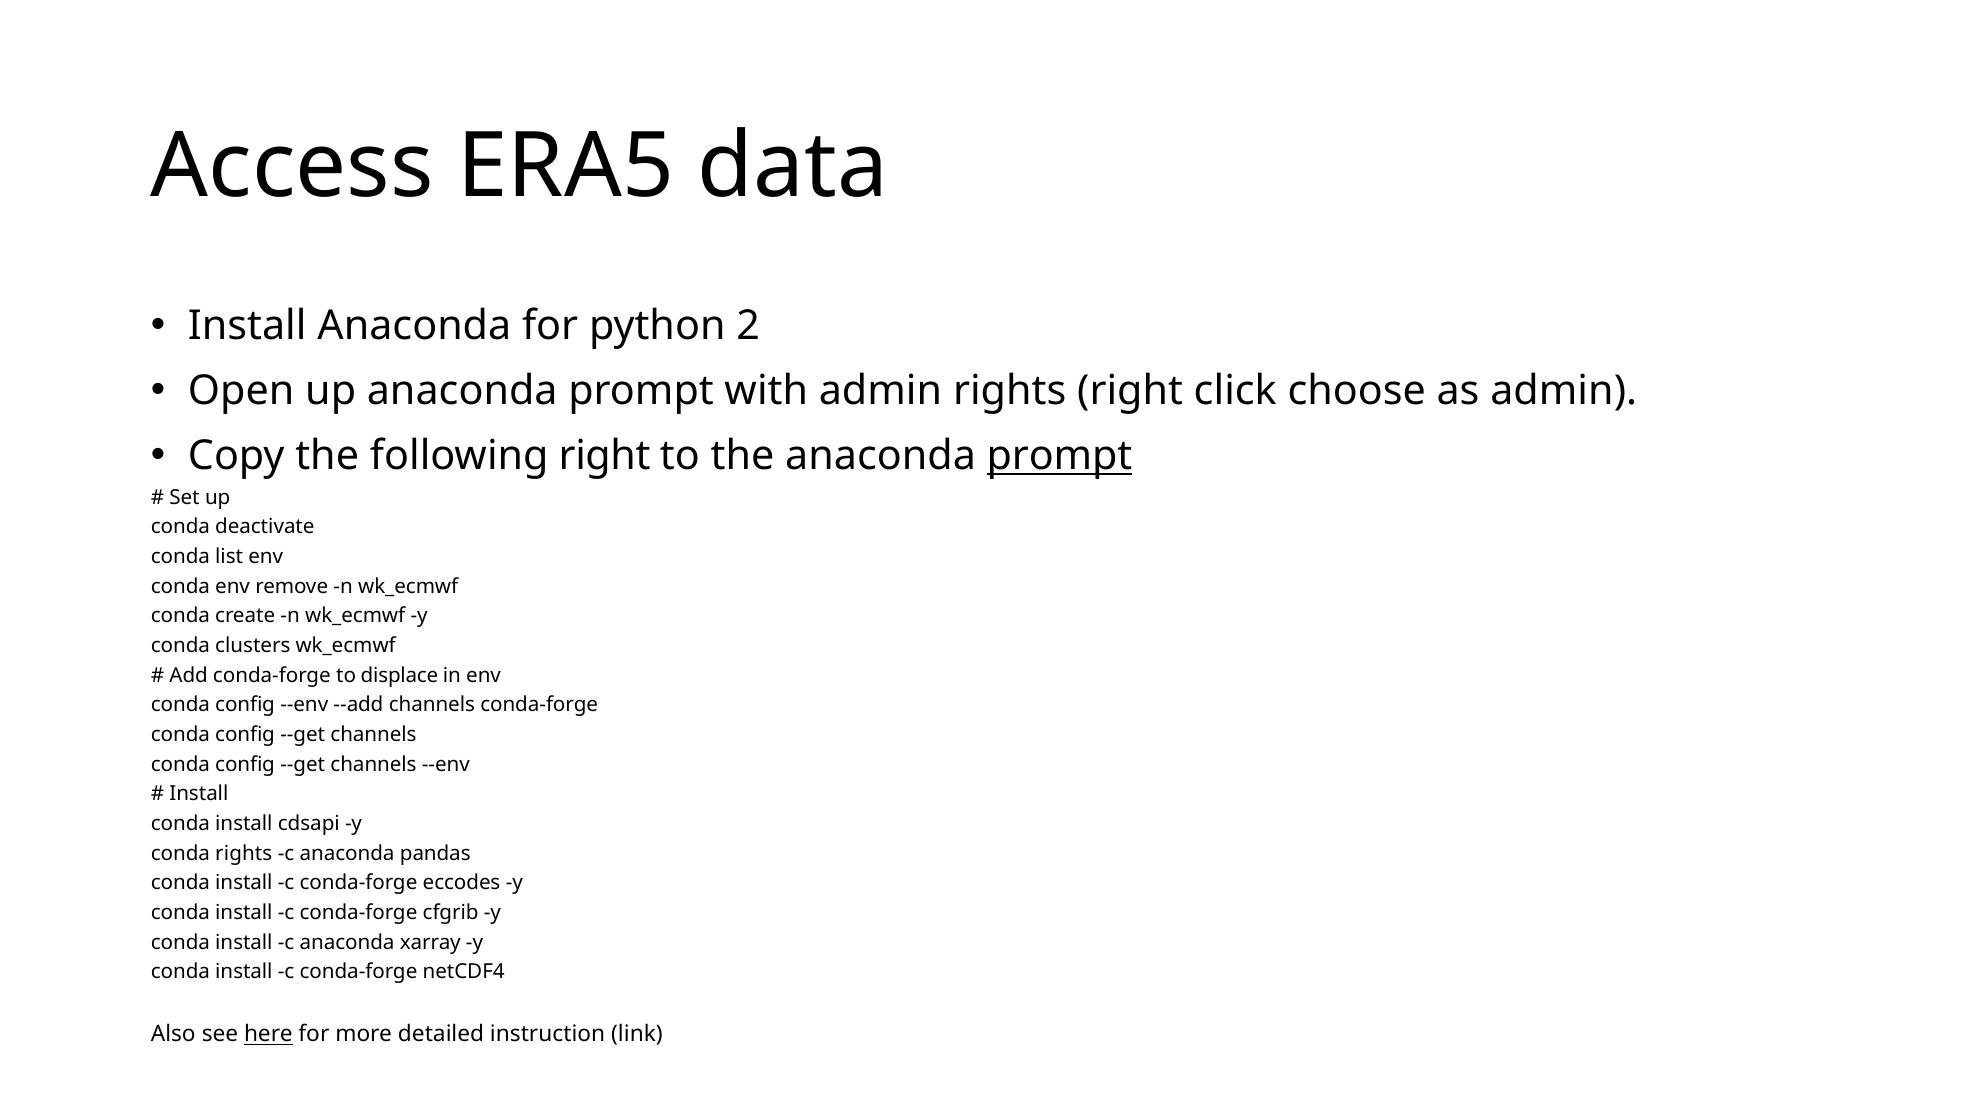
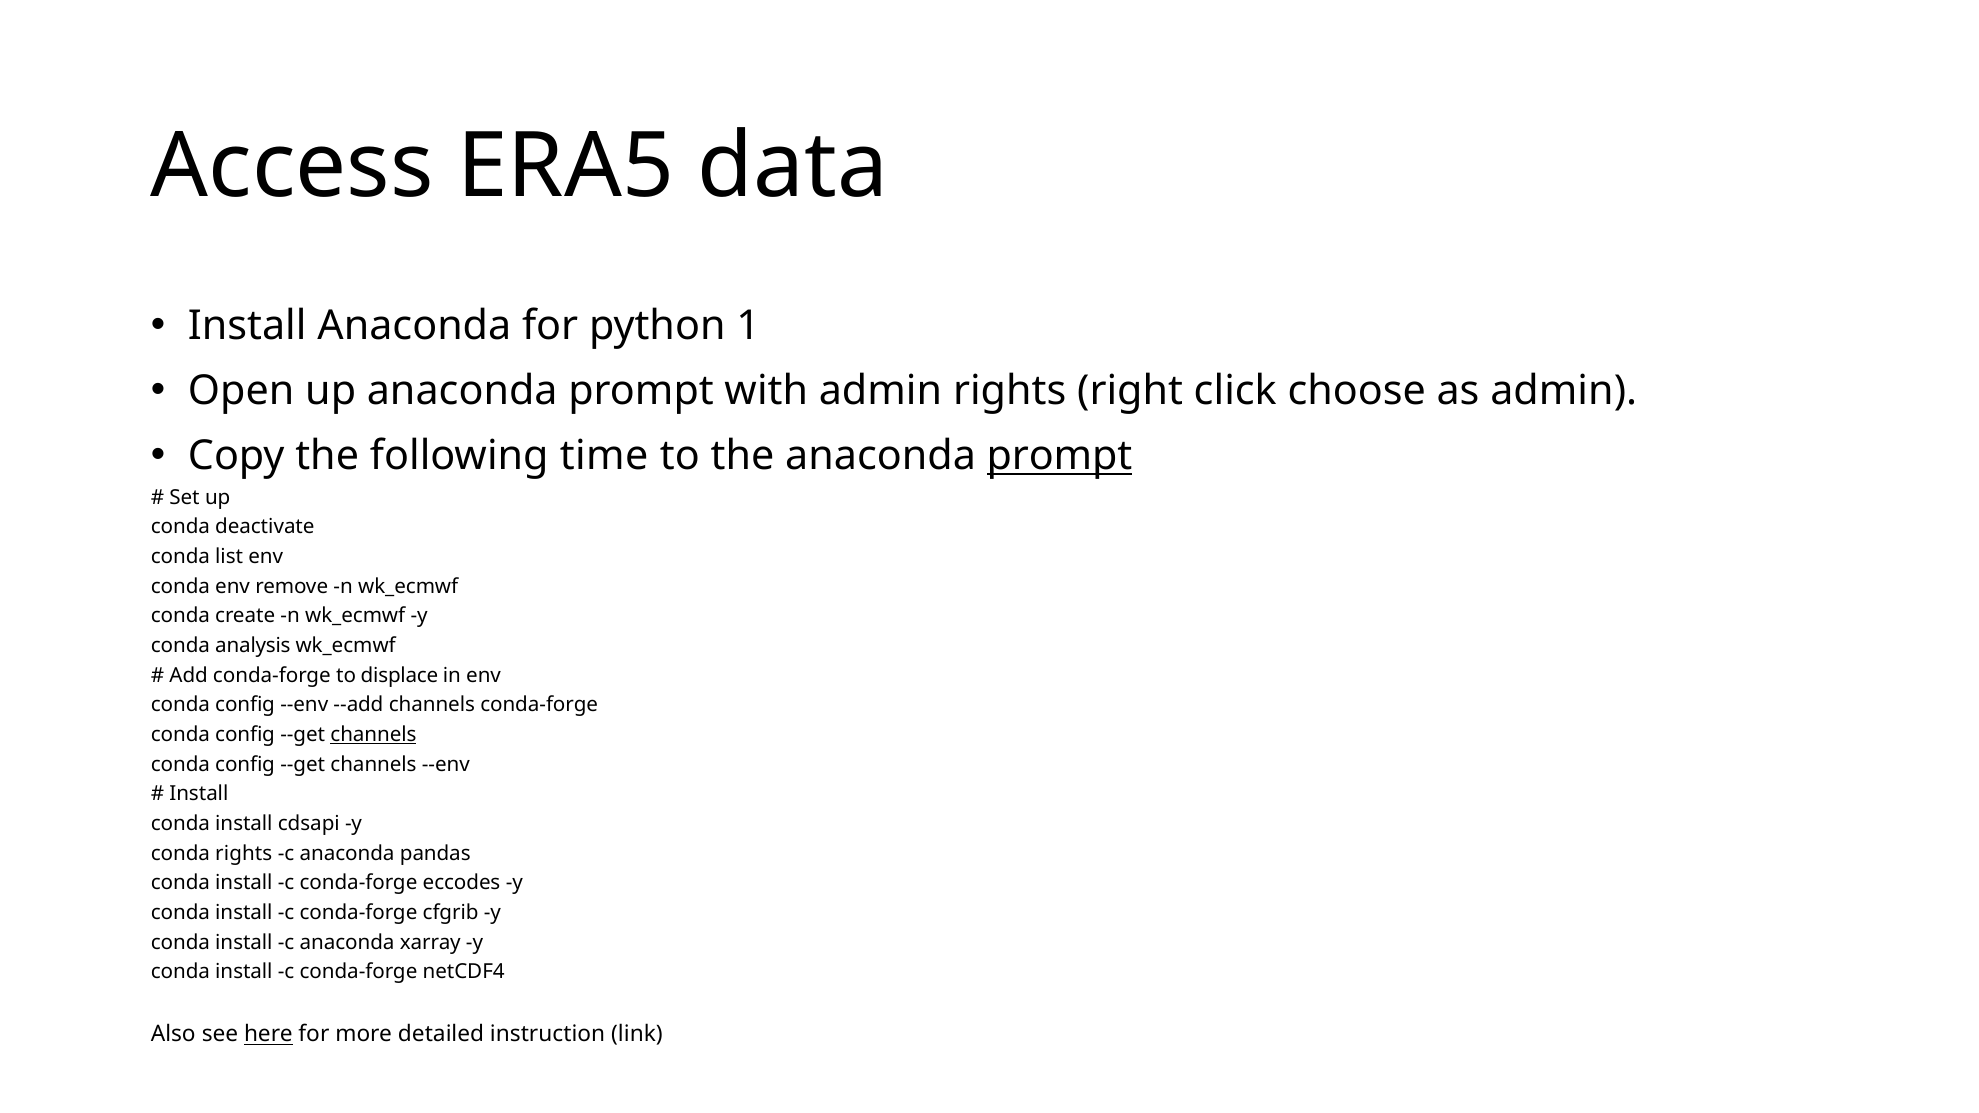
2: 2 -> 1
following right: right -> time
clusters: clusters -> analysis
channels at (373, 735) underline: none -> present
